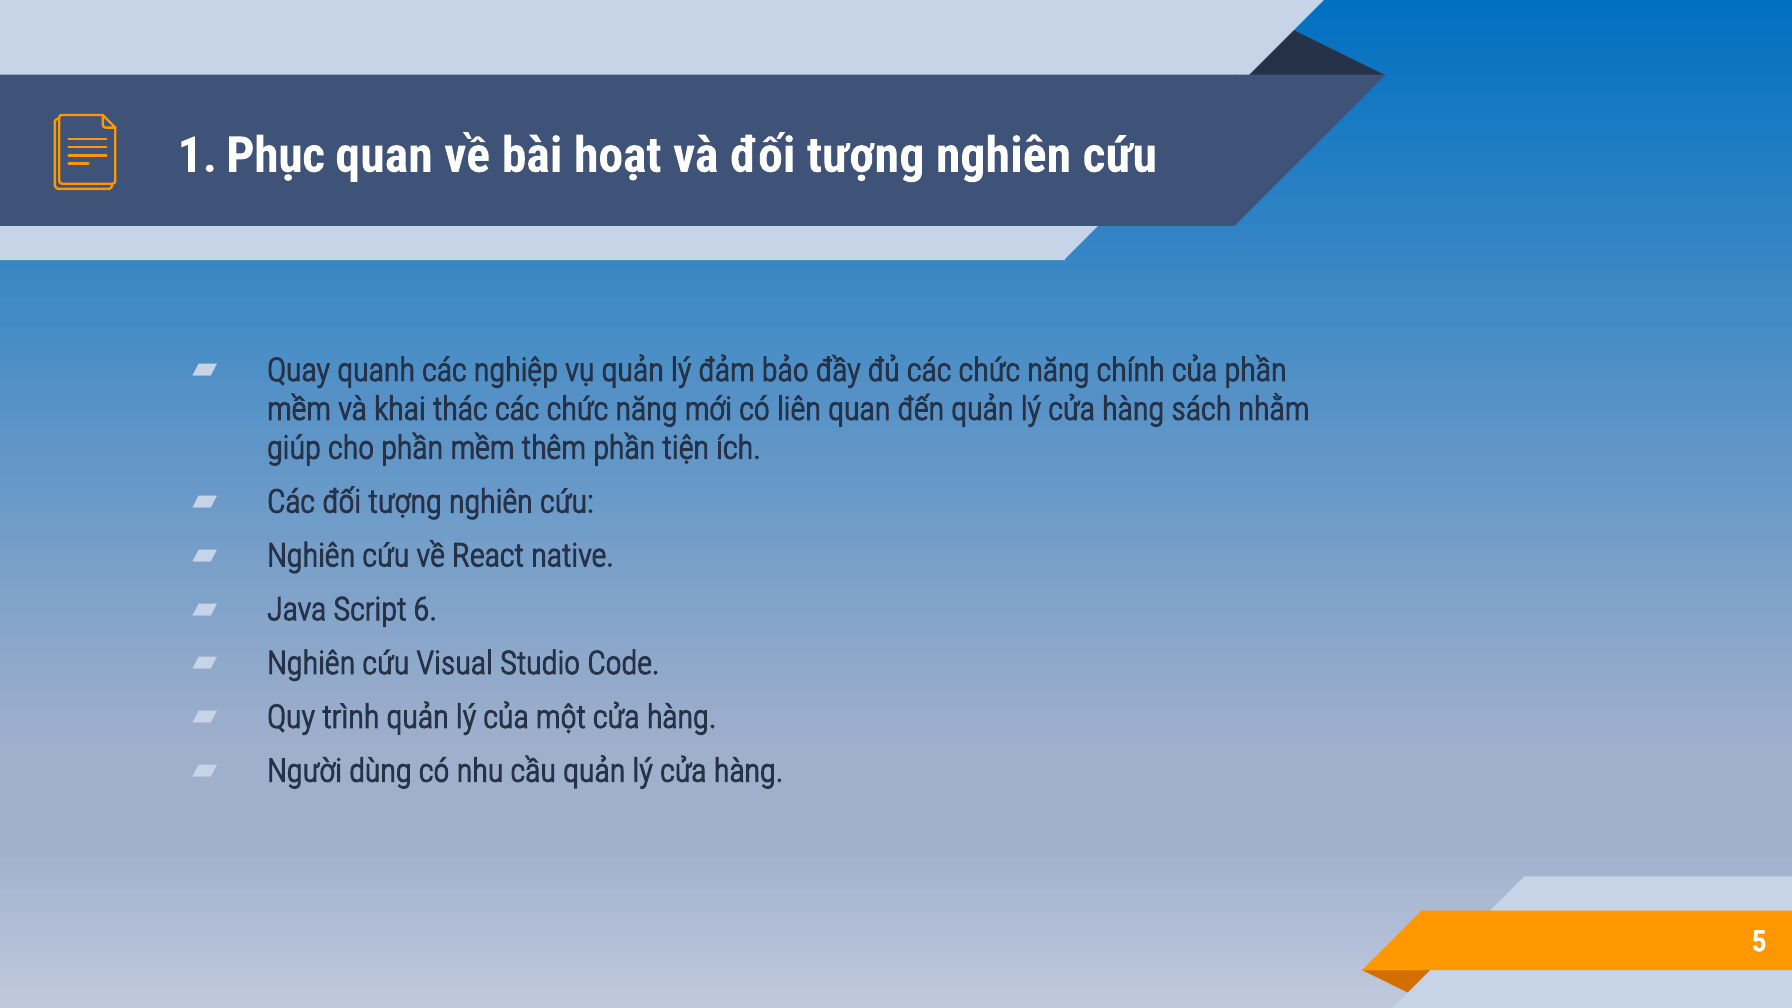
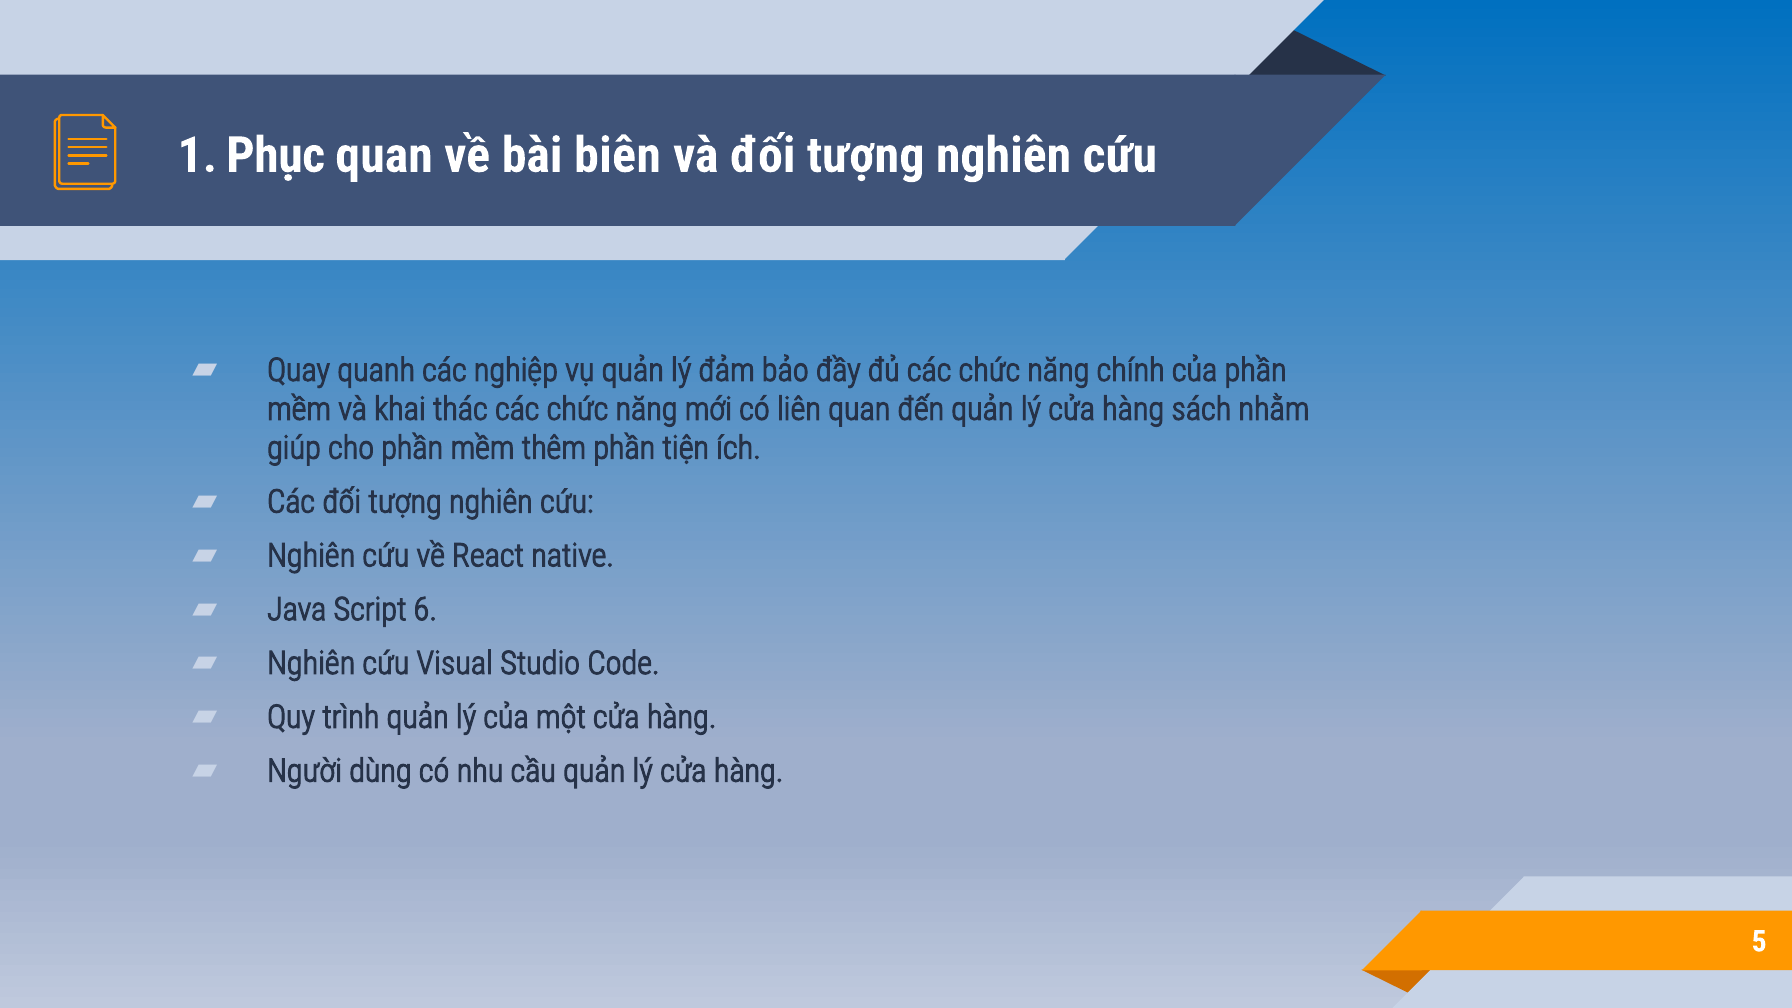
hoạt: hoạt -> biên
